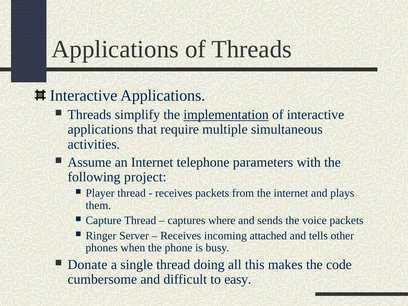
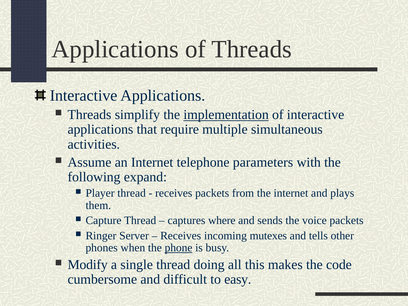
project: project -> expand
attached: attached -> mutexes
phone underline: none -> present
Donate: Donate -> Modify
